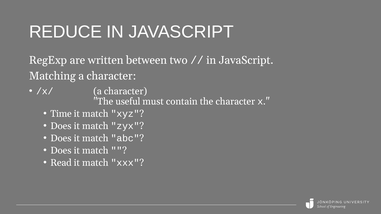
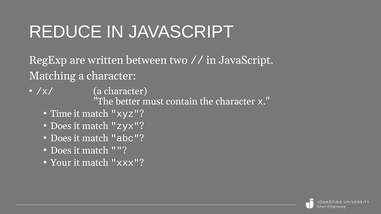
useful: useful -> better
Read: Read -> Your
